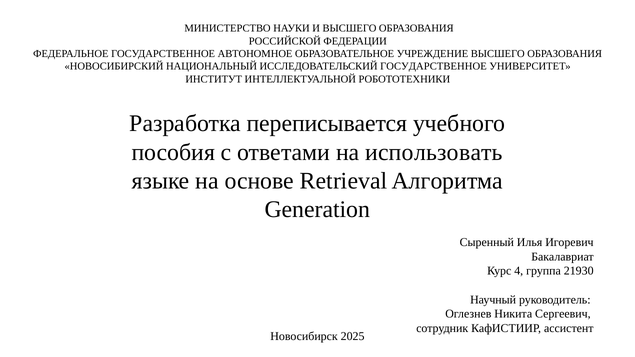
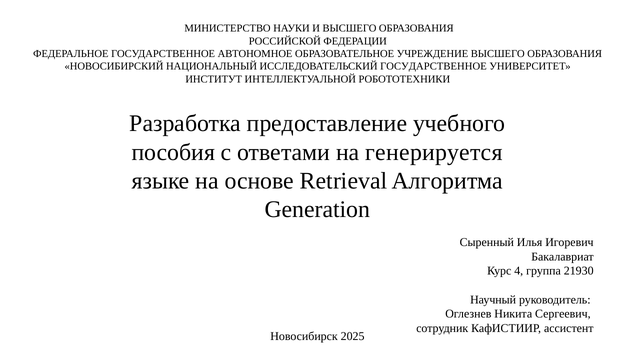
переписывается: переписывается -> предоставление
использовать: использовать -> генерируется
